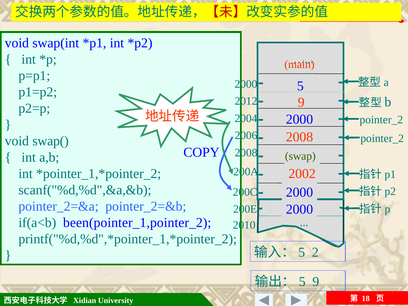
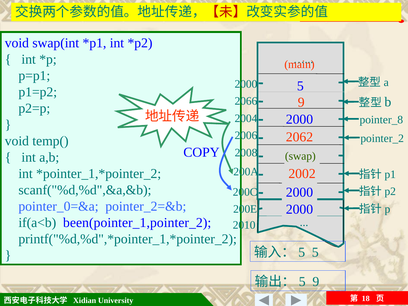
2012: 2012 -> 2066
pointer_2 at (381, 120): pointer_2 -> pointer_8
2008 at (299, 137): 2008 -> 2062
swap(: swap( -> temp(
pointer_2=&a: pointer_2=&a -> pointer_0=&a
2 at (315, 252): 2 -> 5
